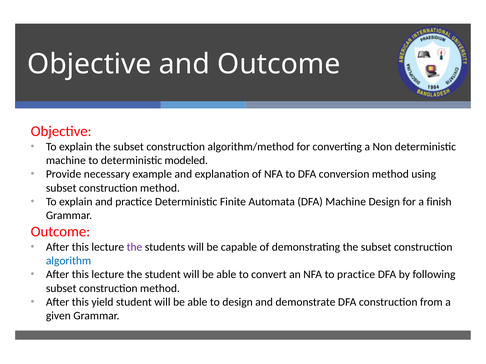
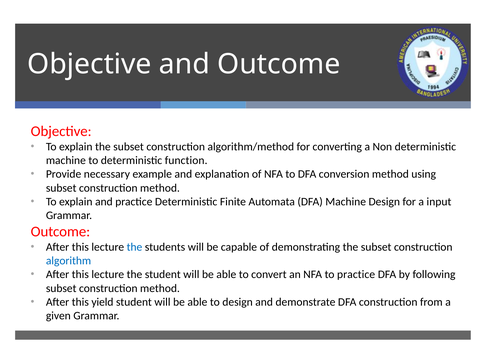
modeled: modeled -> function
finish: finish -> input
the at (134, 247) colour: purple -> blue
